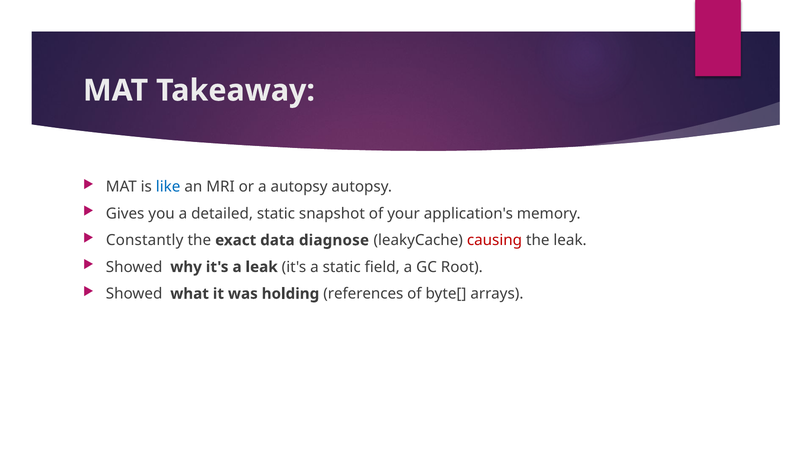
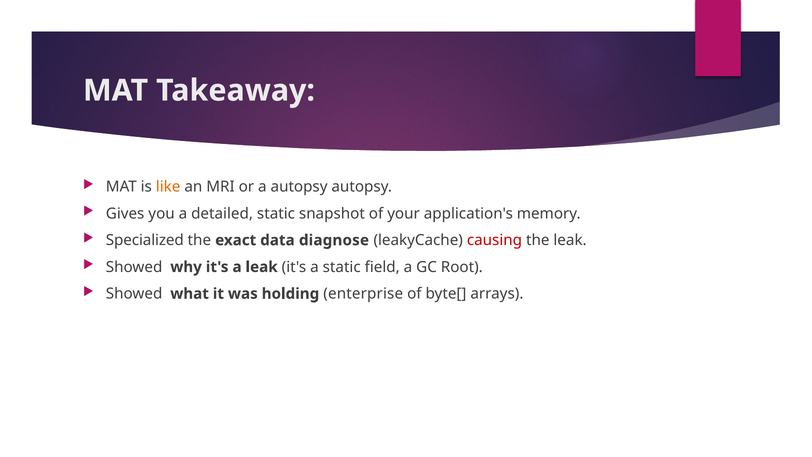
like colour: blue -> orange
Constantly: Constantly -> Specialized
references: references -> enterprise
